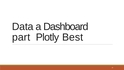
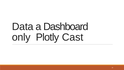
part: part -> only
Best: Best -> Cast
